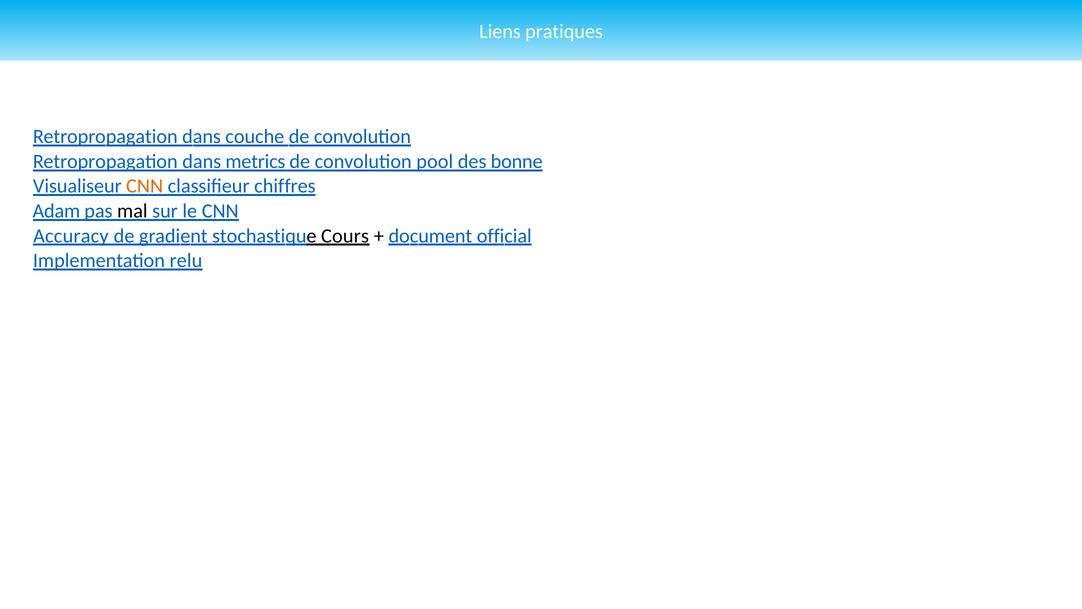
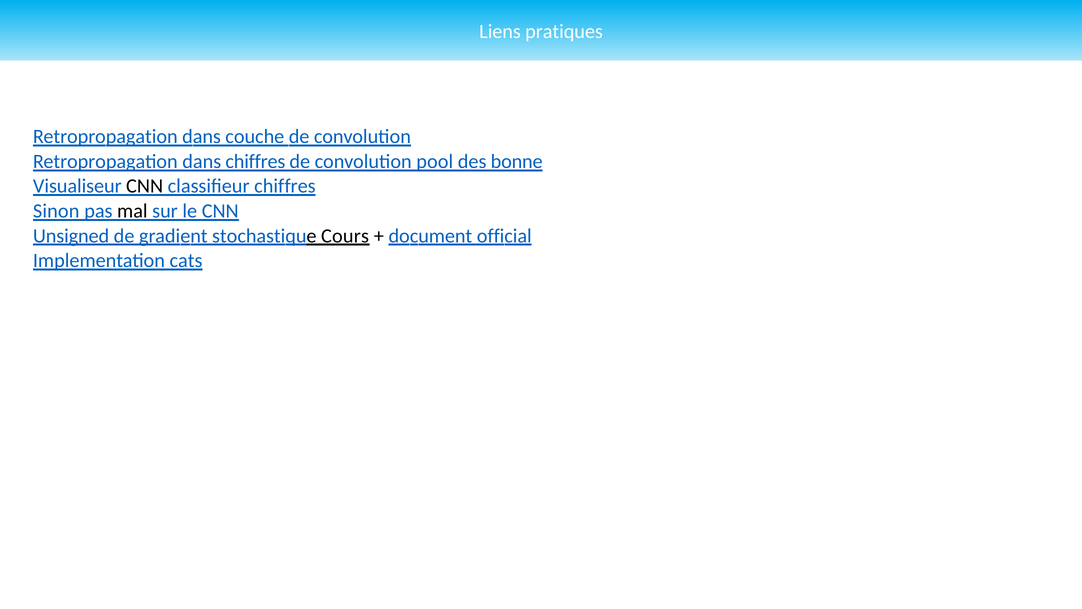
dans metrics: metrics -> chiffres
CNN at (145, 186) colour: orange -> black
Adam: Adam -> Sinon
Accuracy: Accuracy -> Unsigned
relu: relu -> cats
